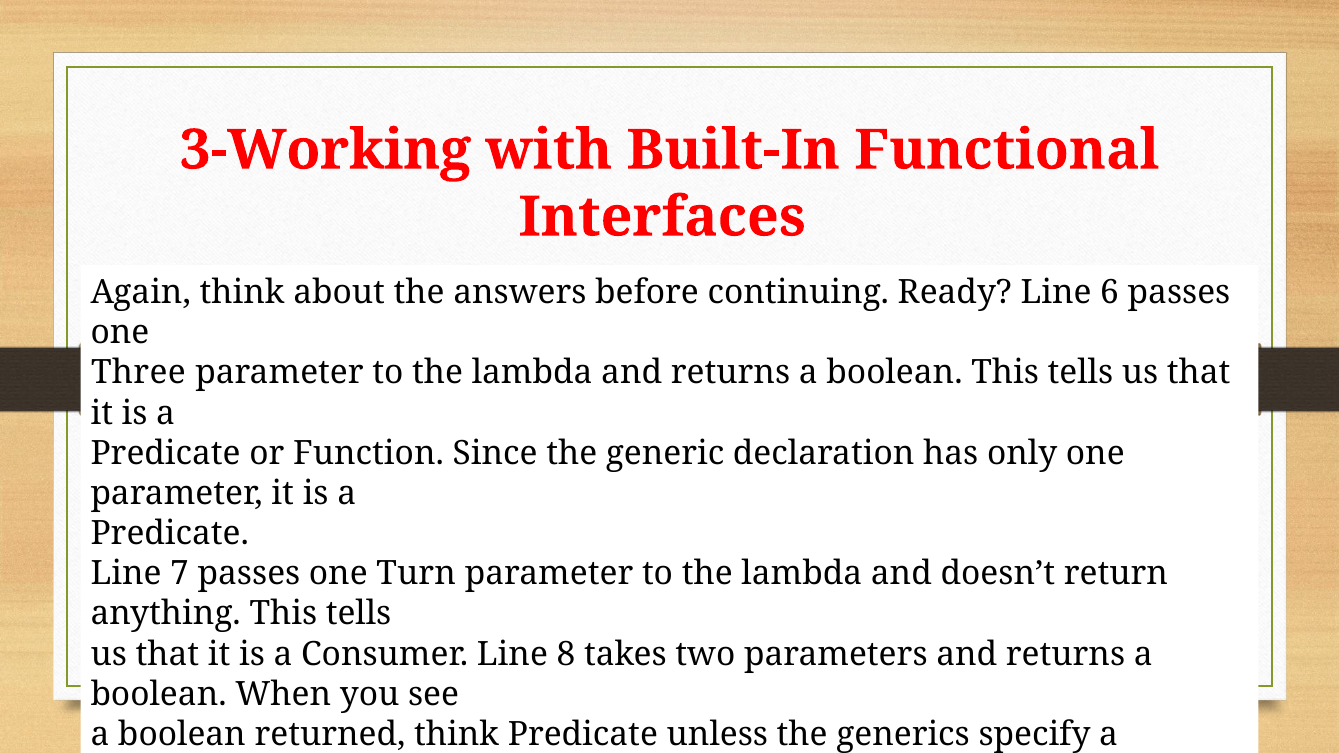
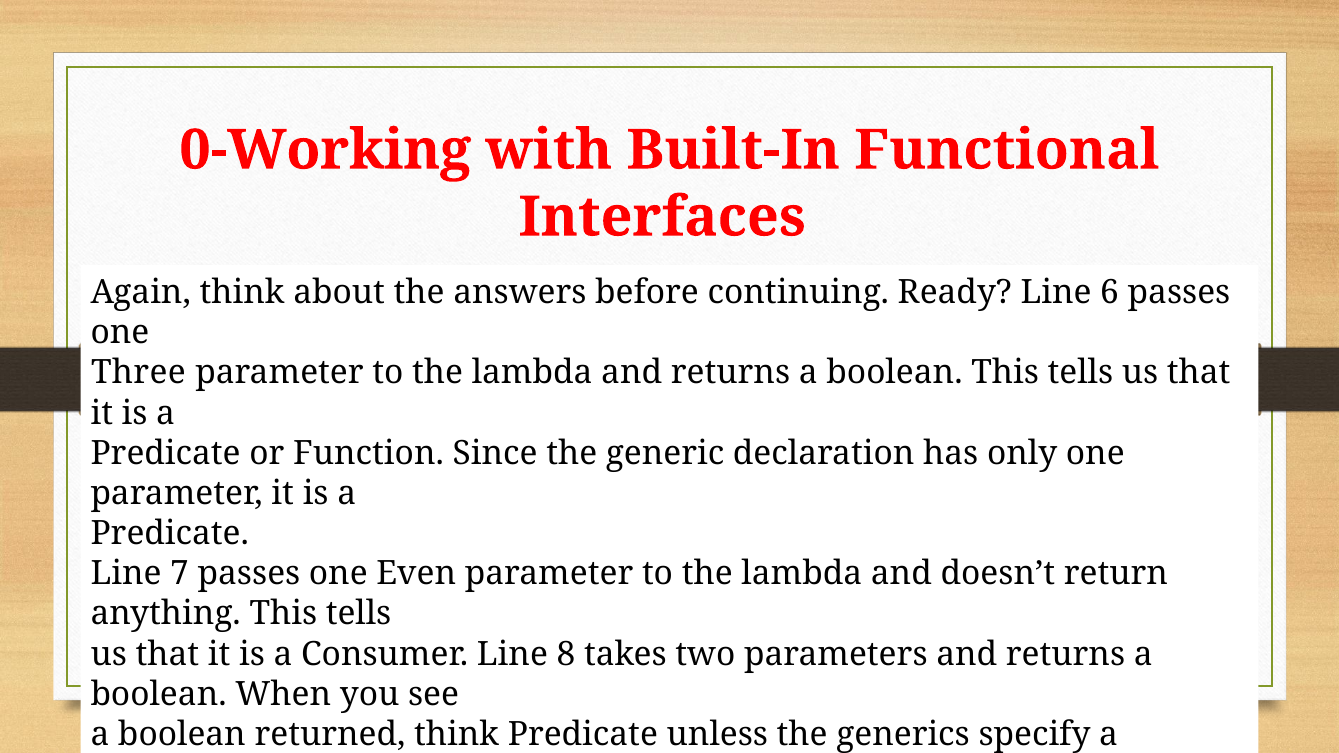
3-Working: 3-Working -> 0-Working
Turn: Turn -> Even
